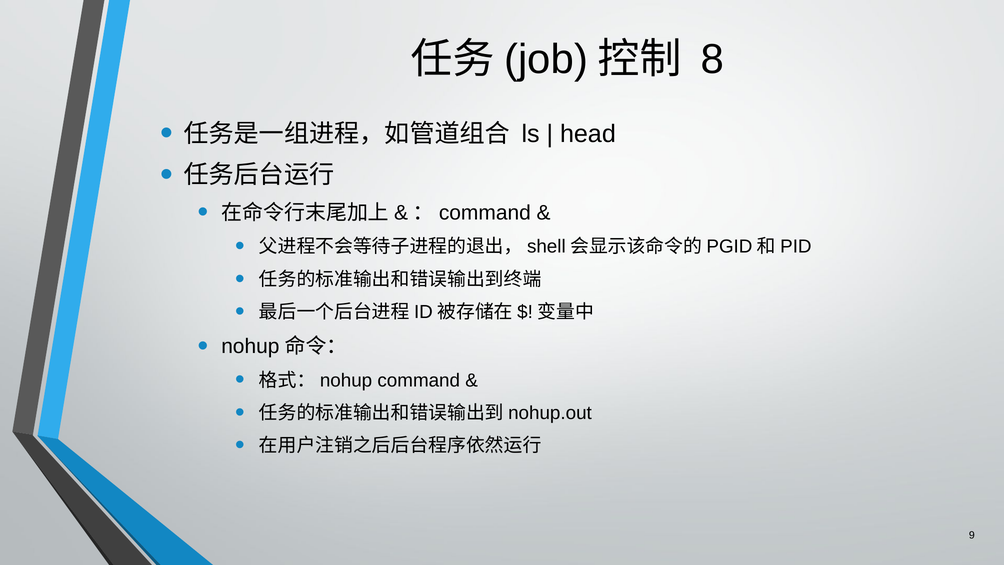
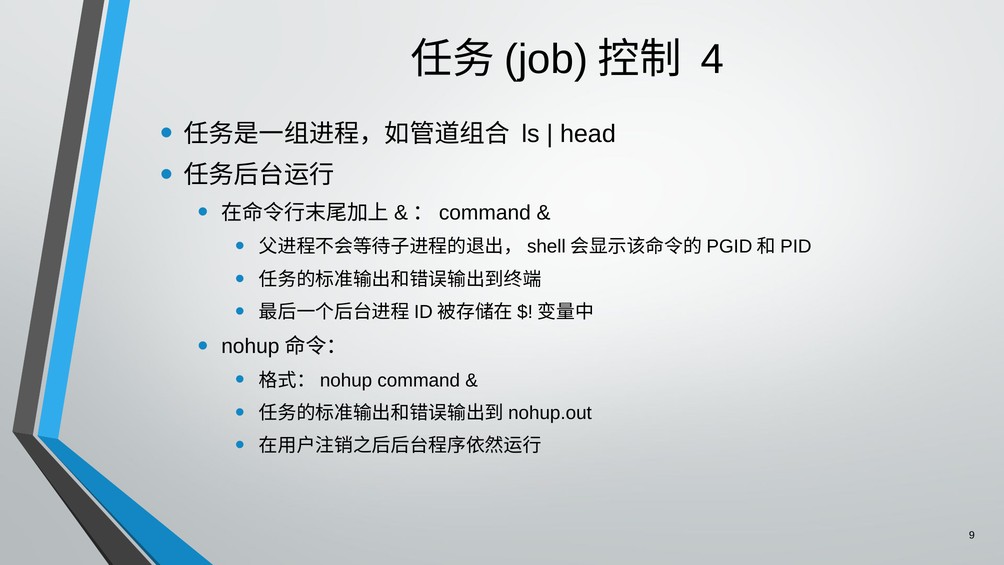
8: 8 -> 4
